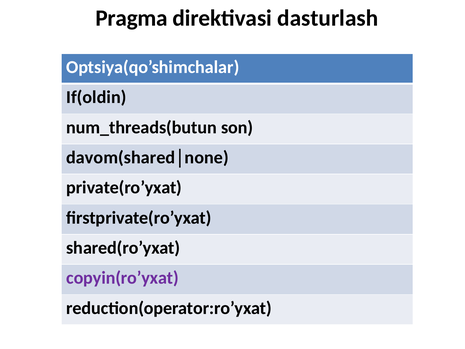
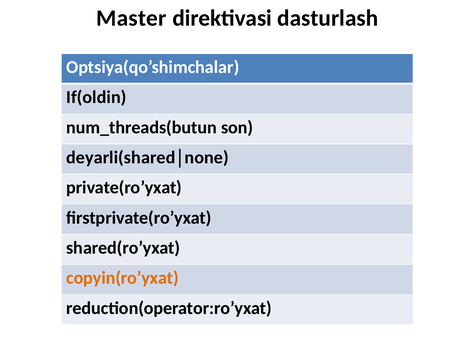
Pragma: Pragma -> Master
davom(shared│none: davom(shared│none -> deyarli(shared│none
copyin(ro’yxat colour: purple -> orange
